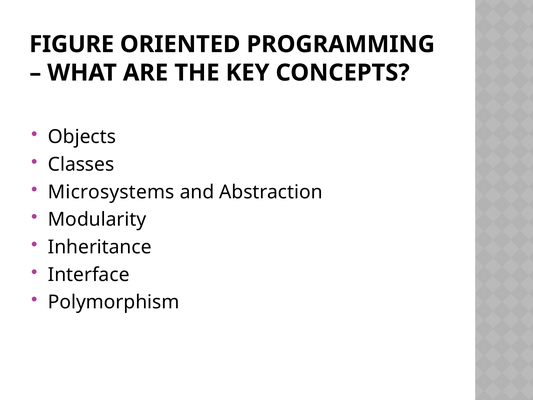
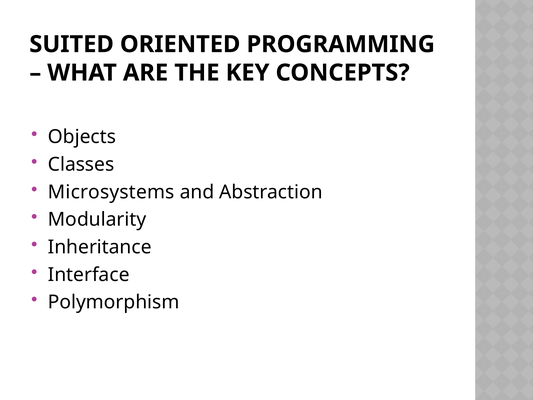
FIGURE: FIGURE -> SUITED
